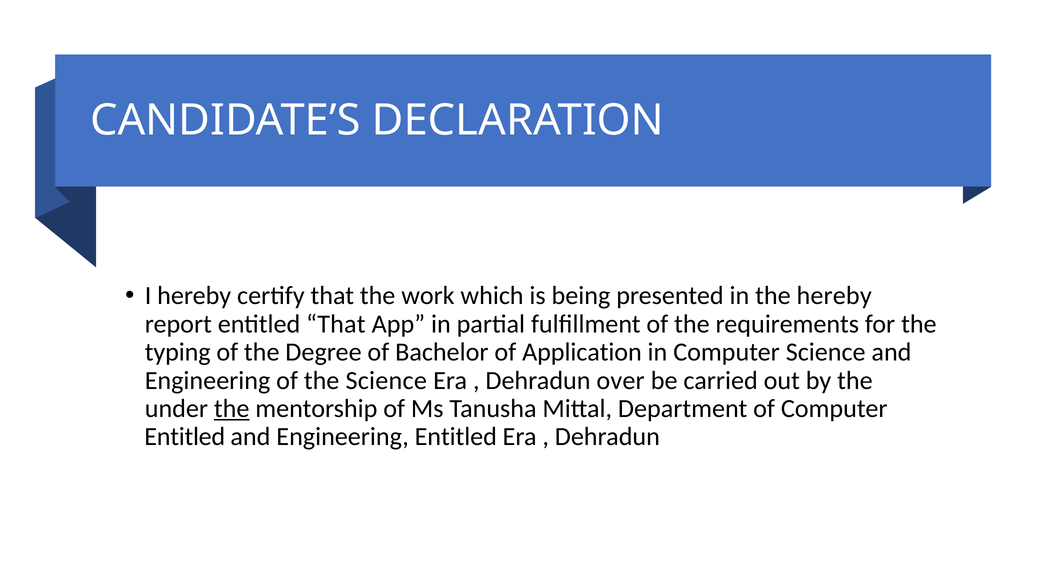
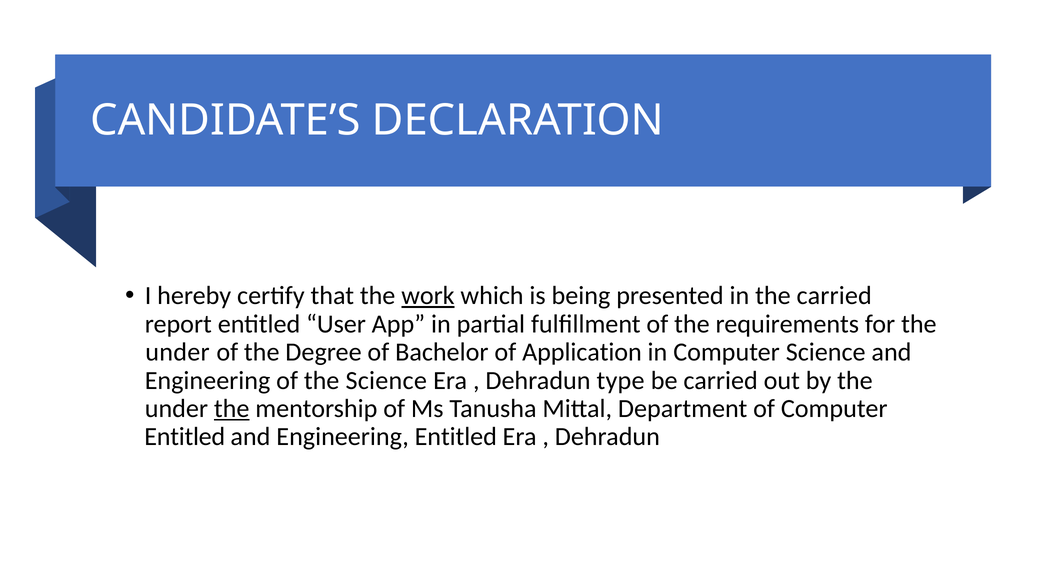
work underline: none -> present
the hereby: hereby -> carried
entitled That: That -> User
typing at (178, 352): typing -> under
over: over -> type
